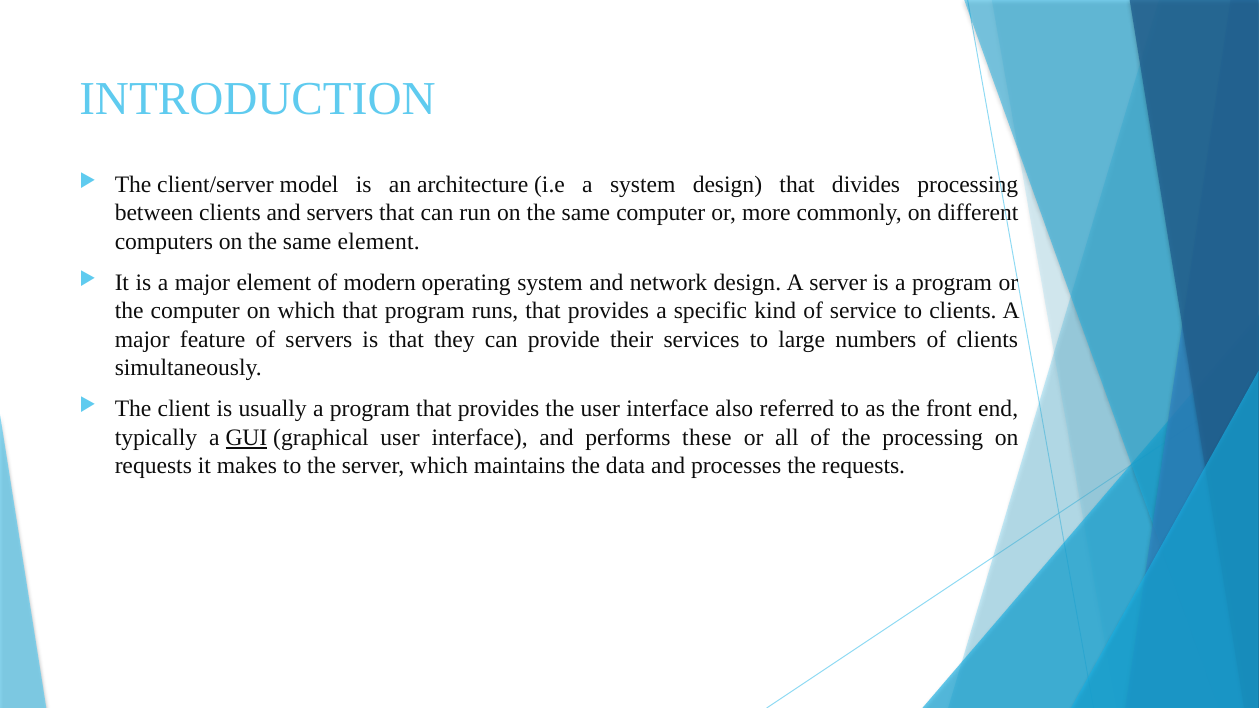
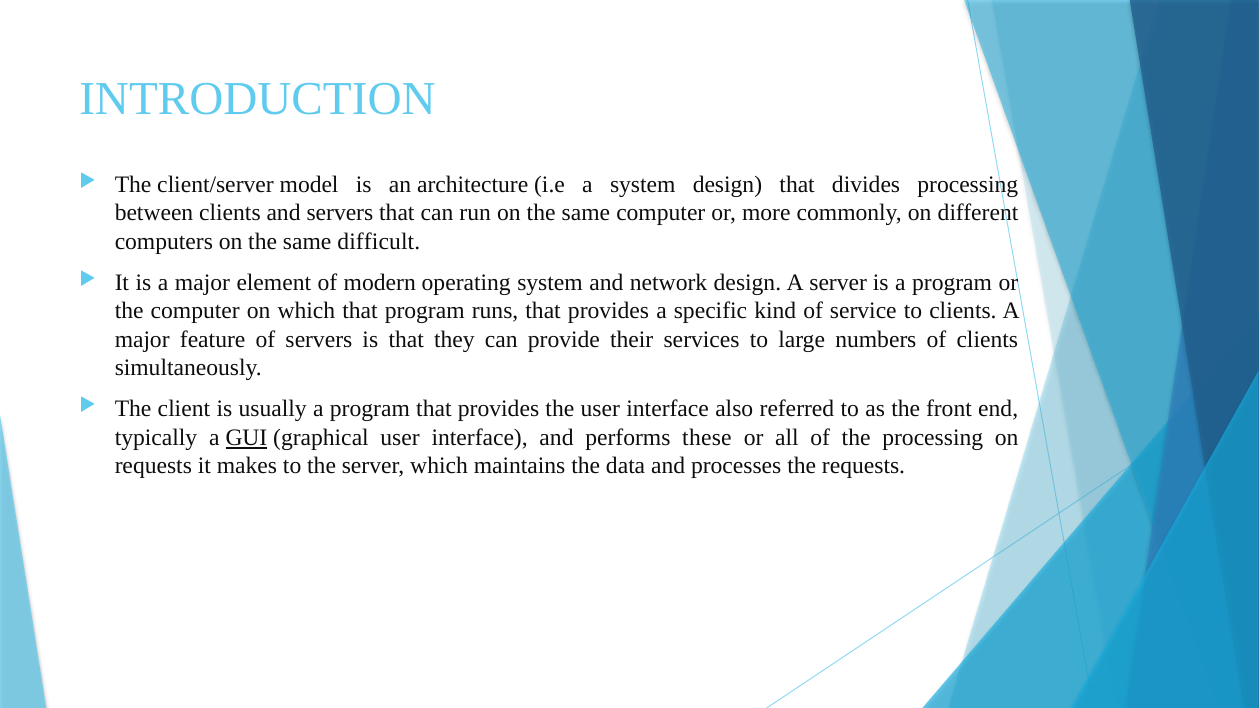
same element: element -> difficult
